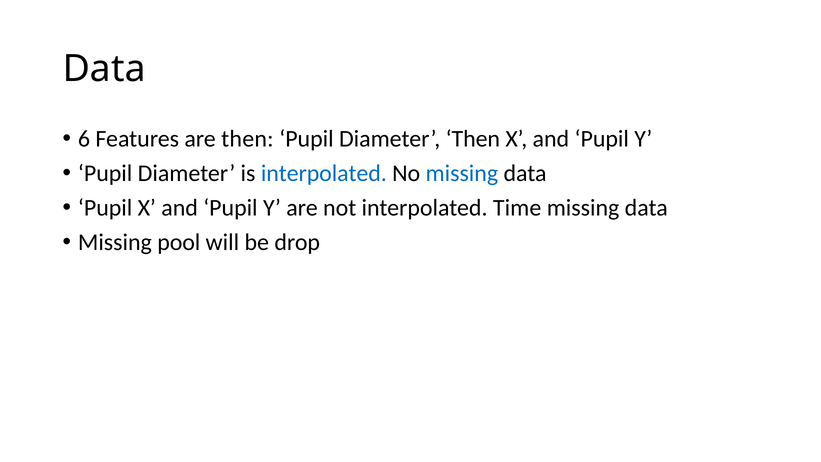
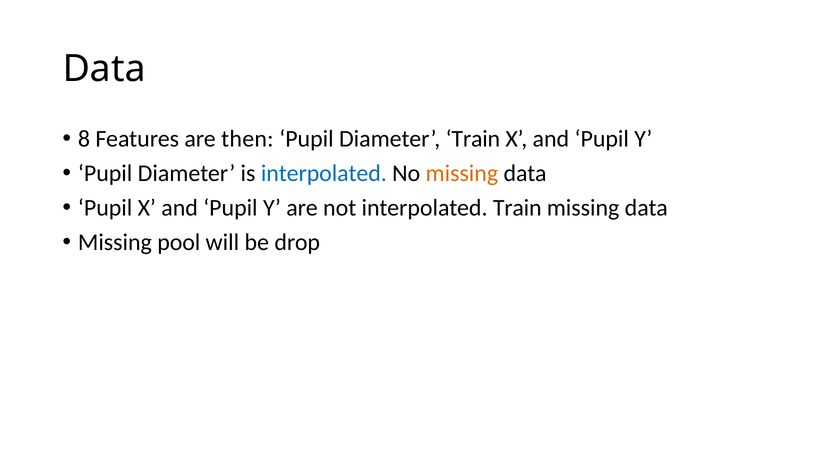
6: 6 -> 8
Diameter Then: Then -> Train
missing at (462, 173) colour: blue -> orange
interpolated Time: Time -> Train
